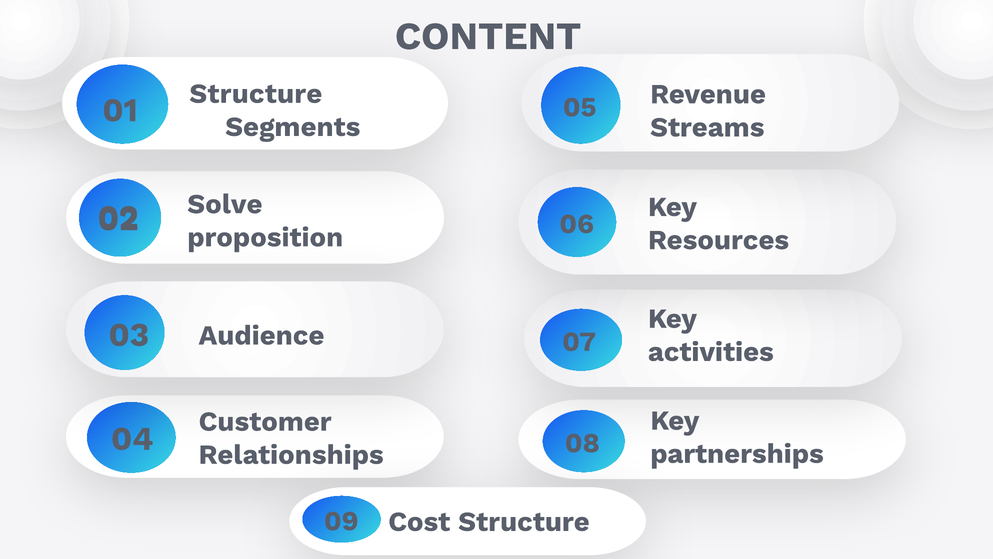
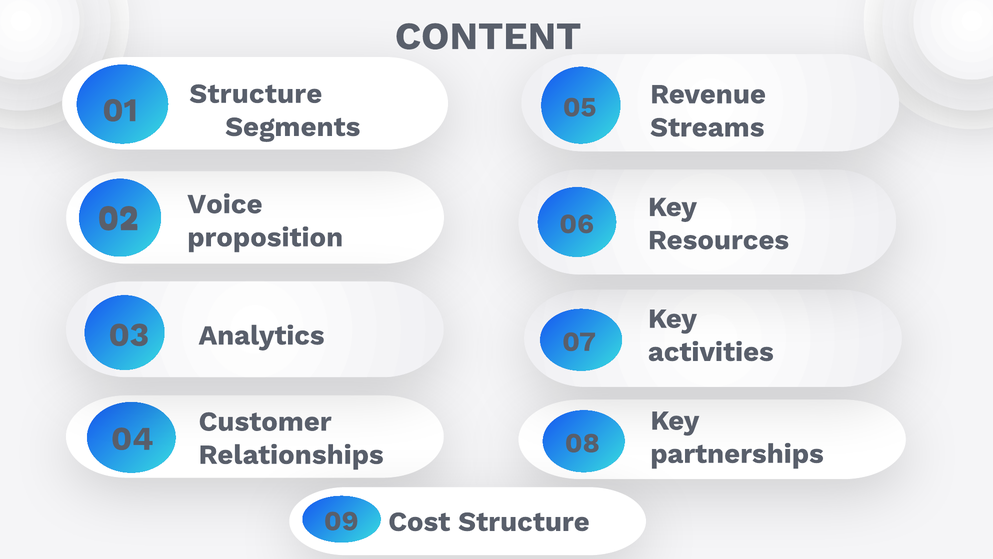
Solve: Solve -> Voice
Audience: Audience -> Analytics
